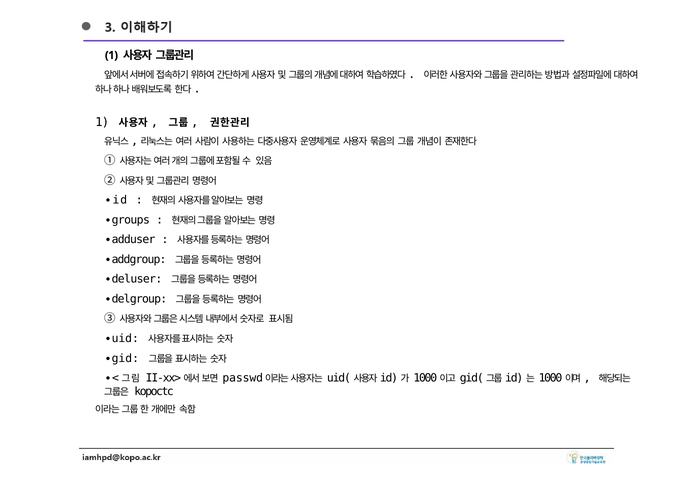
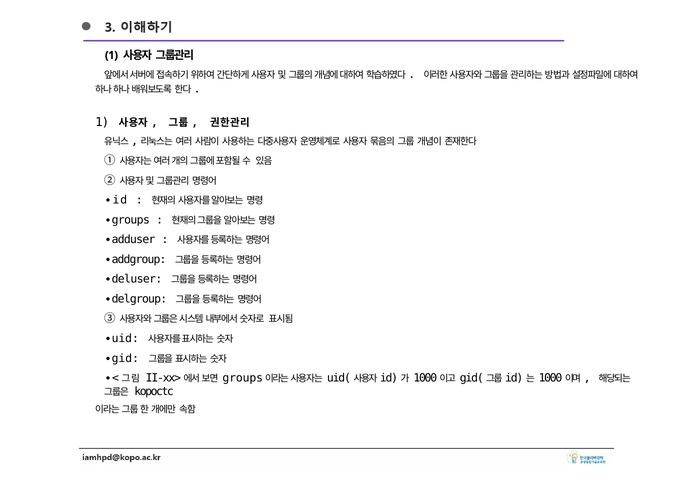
passwd: passwd -> groups
